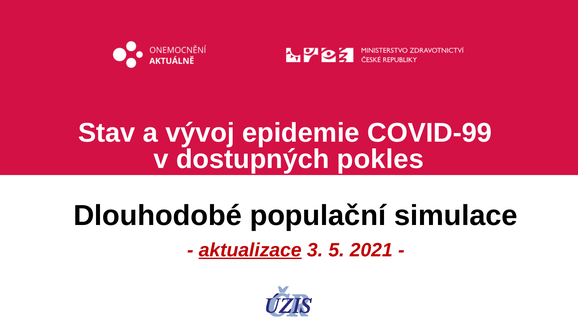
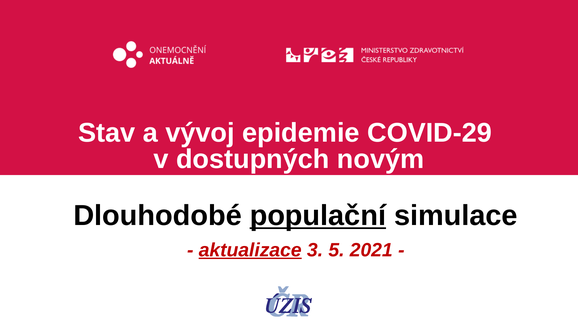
COVID-99: COVID-99 -> COVID-29
pokles: pokles -> novým
populační underline: none -> present
